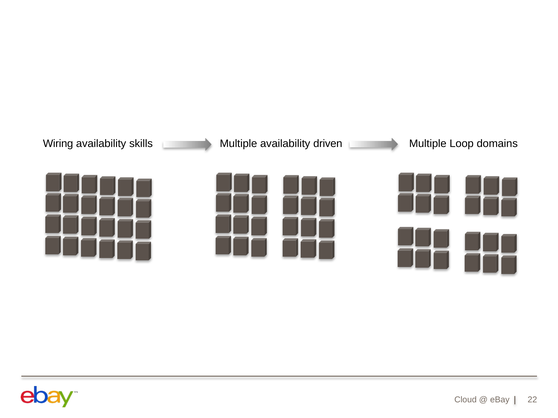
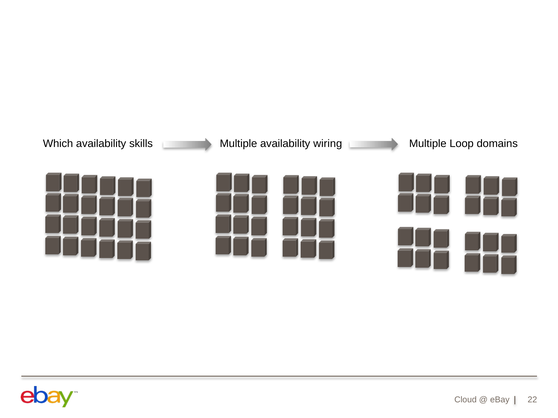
Wiring: Wiring -> Which
driven: driven -> wiring
